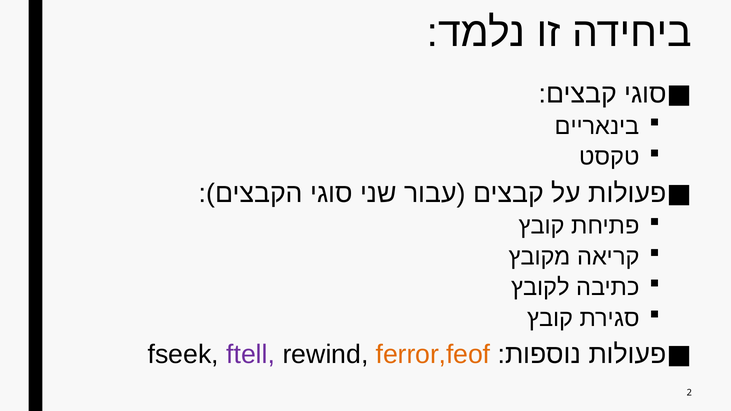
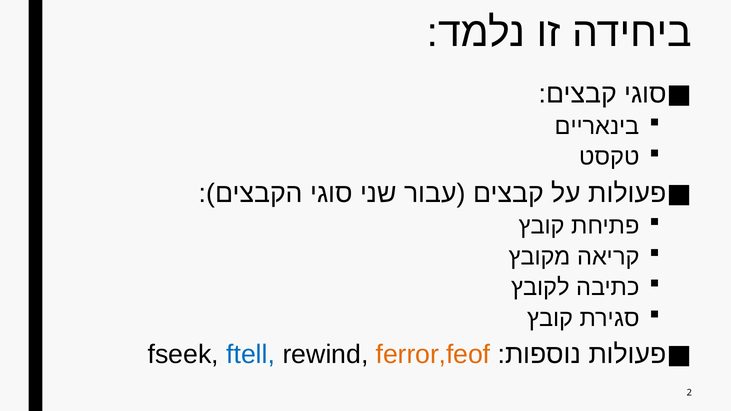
ftell colour: purple -> blue
